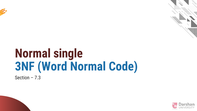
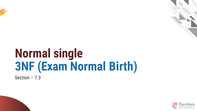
Word: Word -> Exam
Code: Code -> Birth
